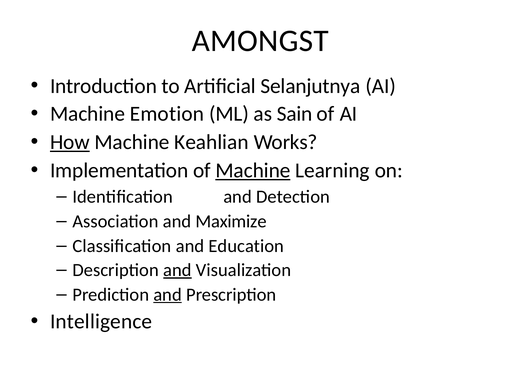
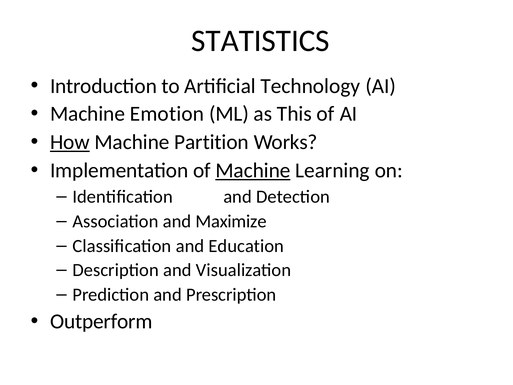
AMONGST: AMONGST -> STATISTICS
Selanjutnya: Selanjutnya -> Technology
Sain: Sain -> This
Keahlian: Keahlian -> Partition
and at (177, 270) underline: present -> none
and at (168, 294) underline: present -> none
Intelligence: Intelligence -> Outperform
